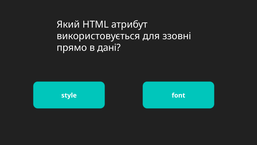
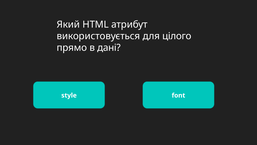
ззовні: ззовні -> цілого
